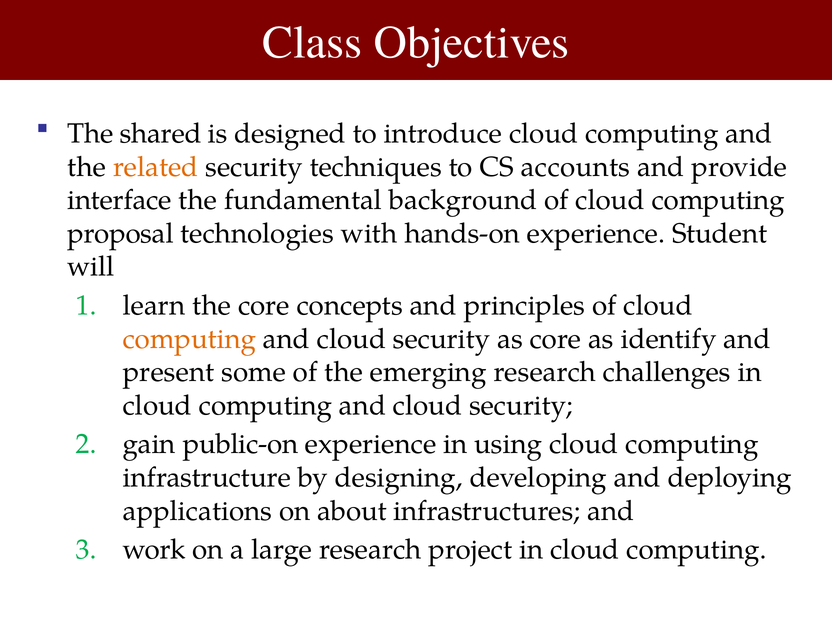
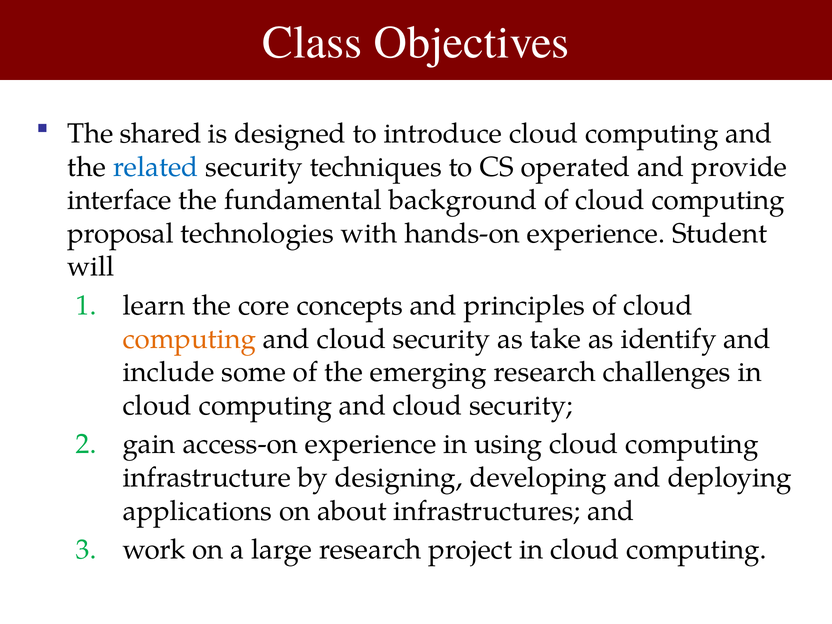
related colour: orange -> blue
accounts: accounts -> operated
as core: core -> take
present: present -> include
public-on: public-on -> access-on
